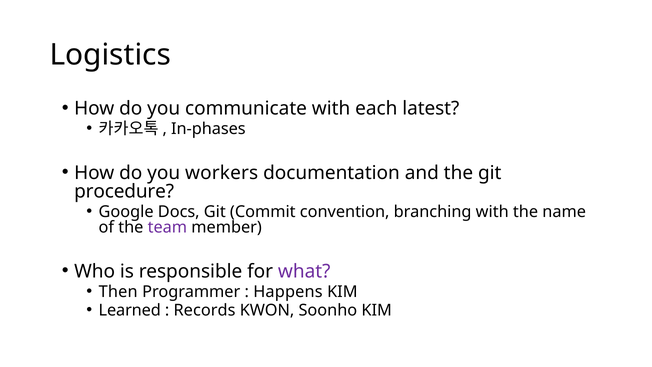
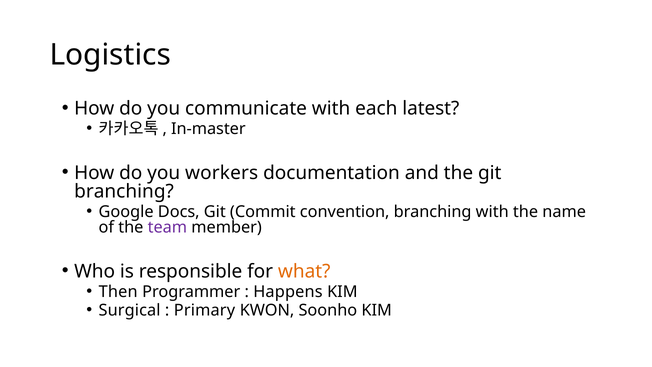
In-phases: In-phases -> In-master
procedure at (124, 191): procedure -> branching
what colour: purple -> orange
Learned: Learned -> Surgical
Records: Records -> Primary
